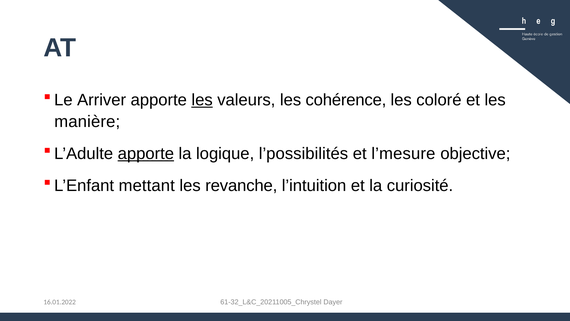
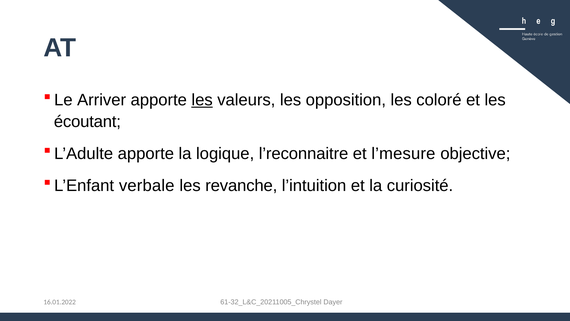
cohérence: cohérence -> opposition
manière: manière -> écoutant
apporte at (146, 153) underline: present -> none
l’possibilités: l’possibilités -> l’reconnaitre
mettant: mettant -> verbale
